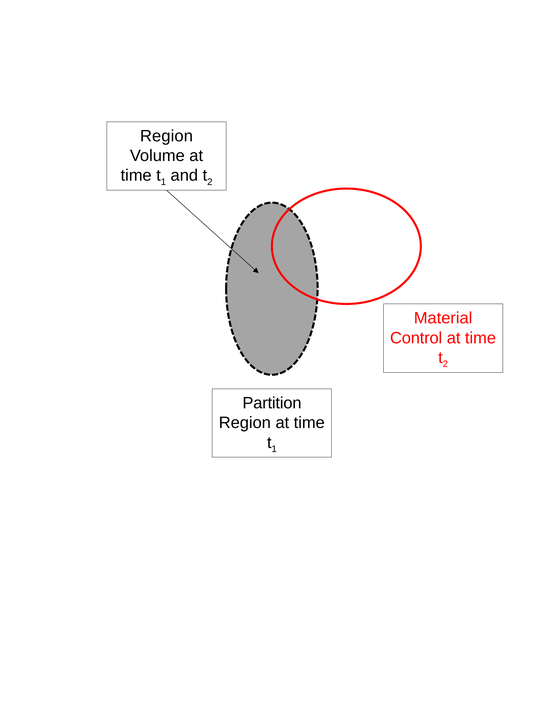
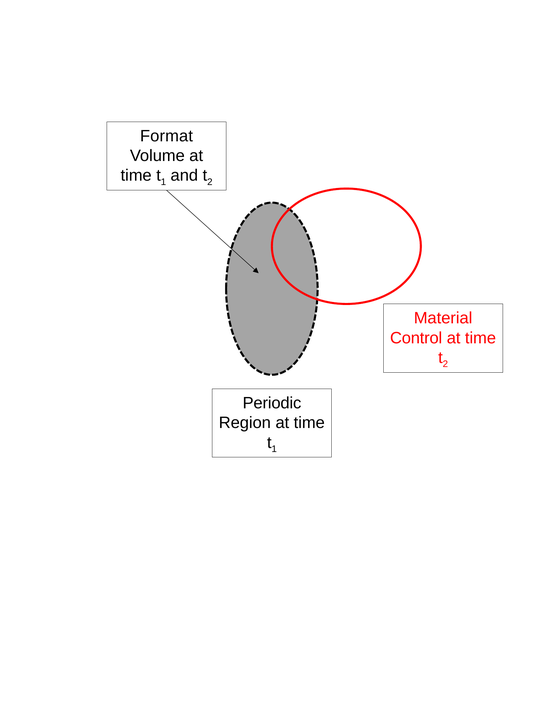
Region at (166, 136): Region -> Format
Partition: Partition -> Periodic
